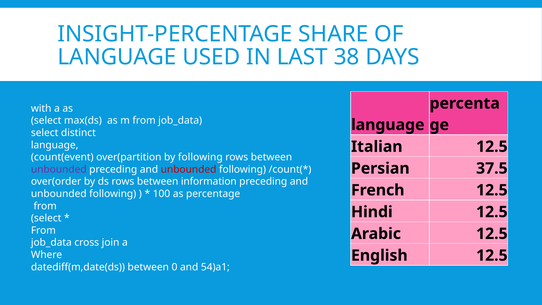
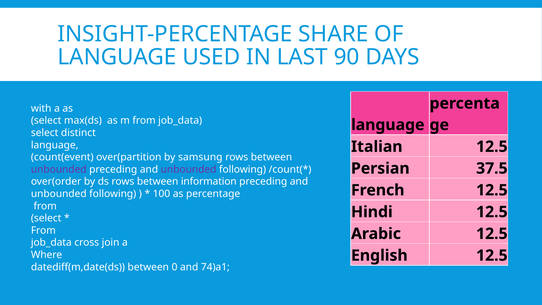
38: 38 -> 90
by following: following -> samsung
unbounded at (189, 169) colour: red -> purple
54)a1: 54)a1 -> 74)a1
